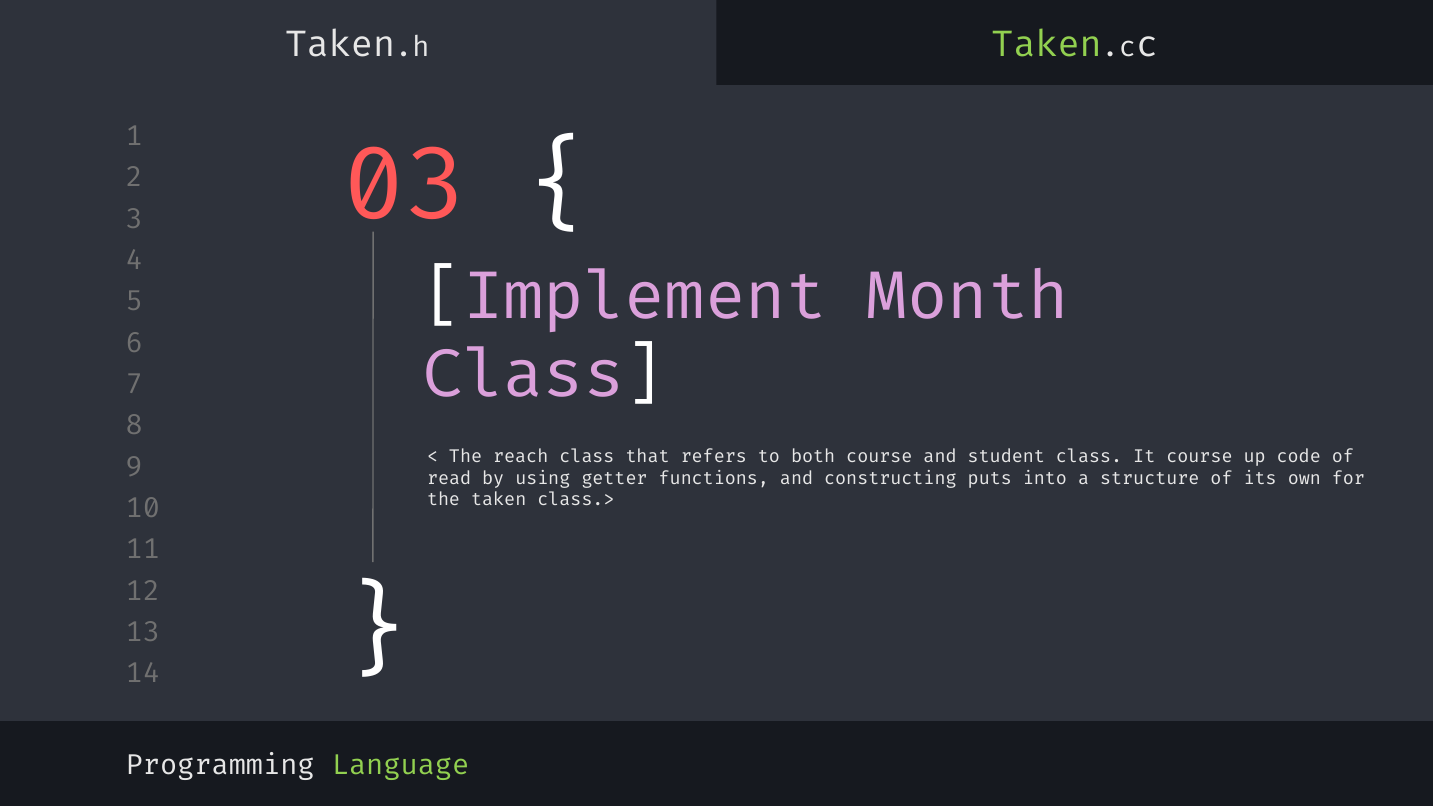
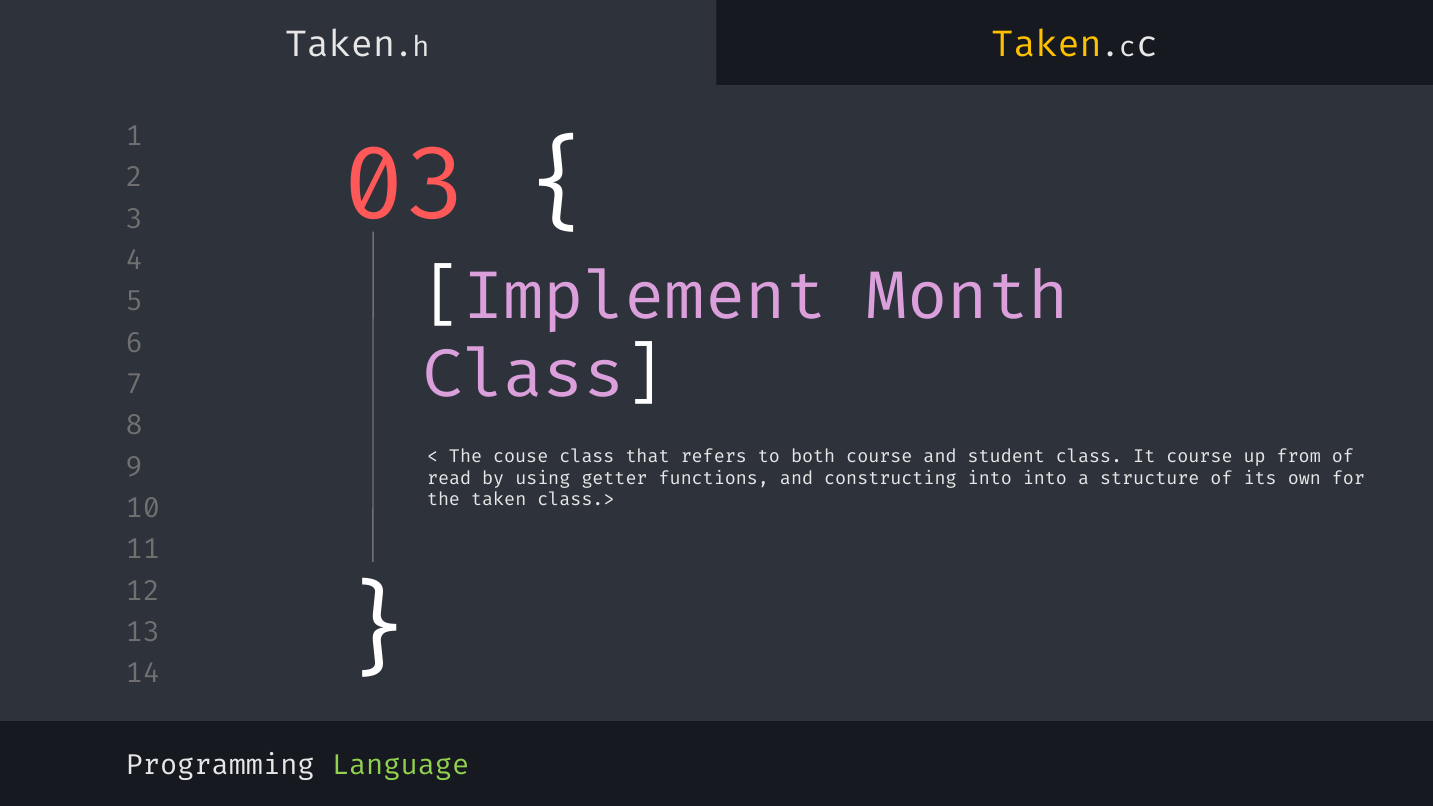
Taken at (1047, 45) colour: light green -> yellow
reach: reach -> couse
code: code -> from
constructing puts: puts -> into
